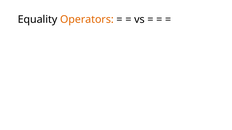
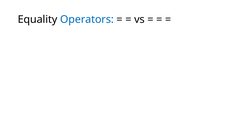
Operators colour: orange -> blue
